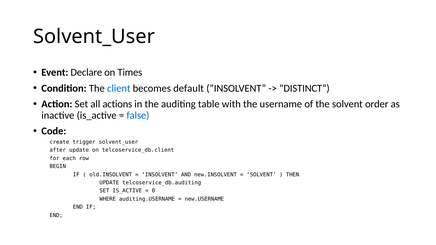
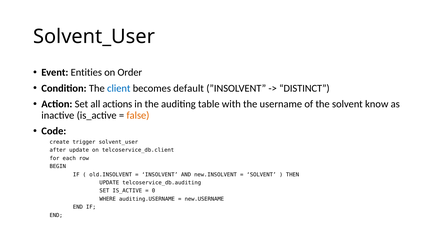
Declare: Declare -> Entities
Times: Times -> Order
order: order -> know
false colour: blue -> orange
